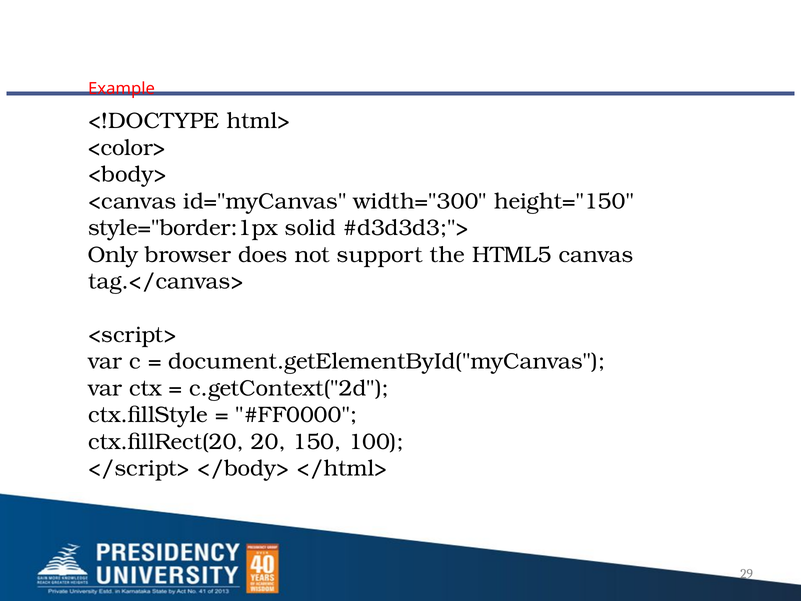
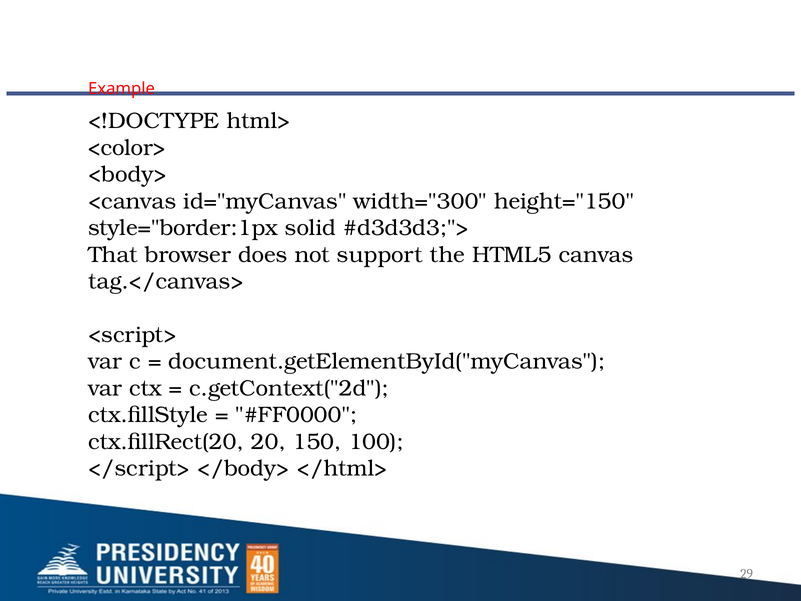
Only: Only -> That
